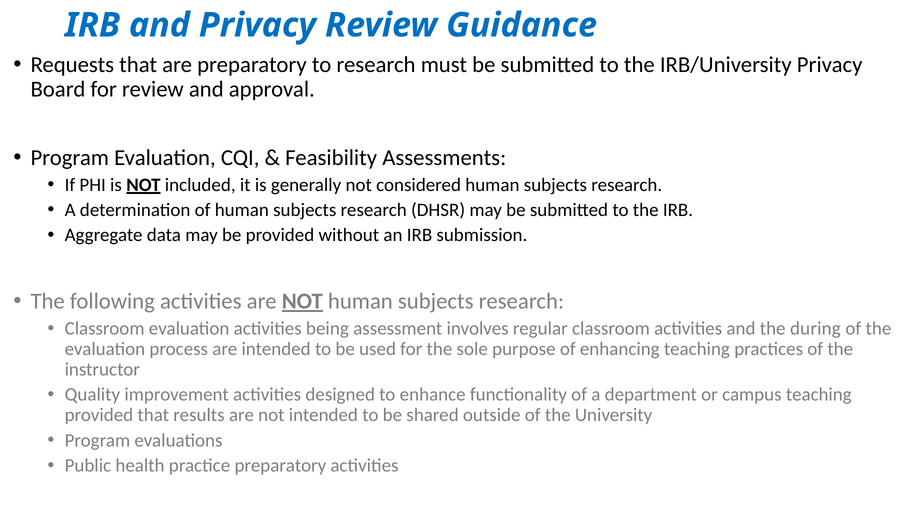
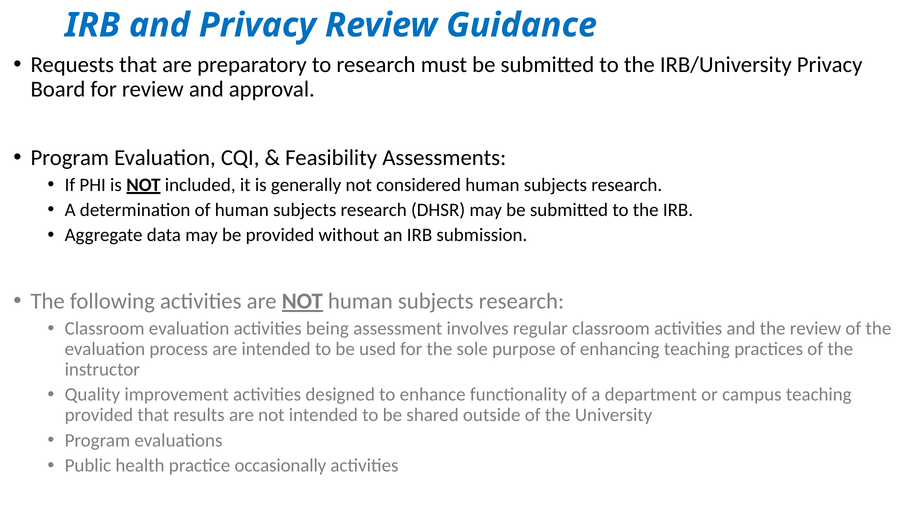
the during: during -> review
practice preparatory: preparatory -> occasionally
